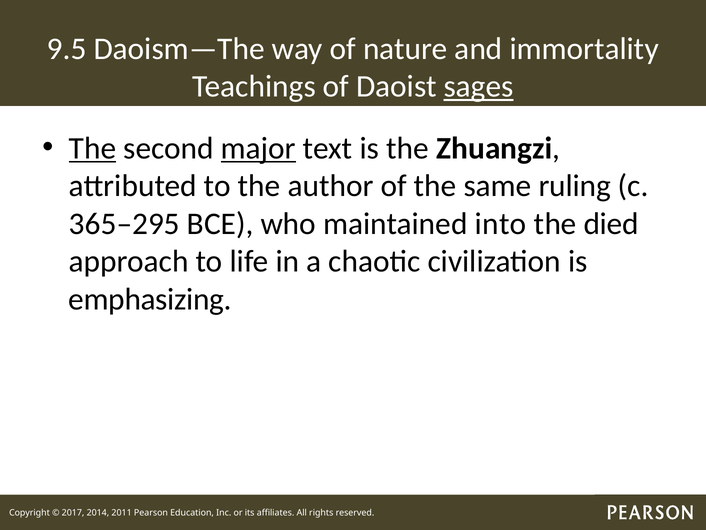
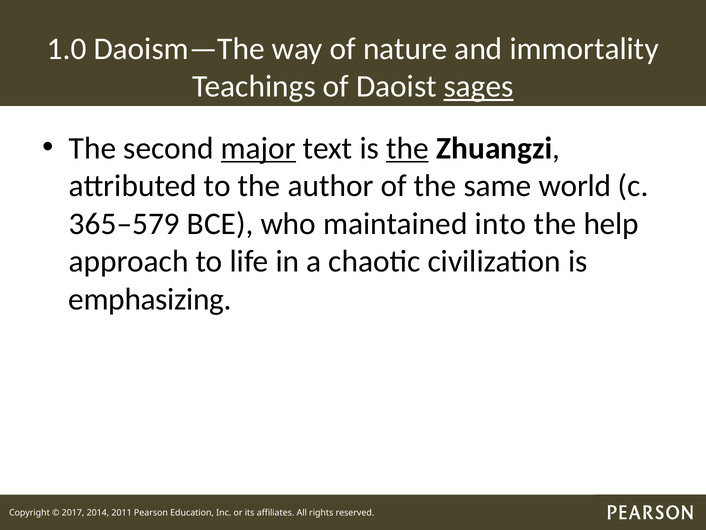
9.5: 9.5 -> 1.0
The at (93, 148) underline: present -> none
the at (407, 148) underline: none -> present
ruling: ruling -> world
365–295: 365–295 -> 365–579
died: died -> help
